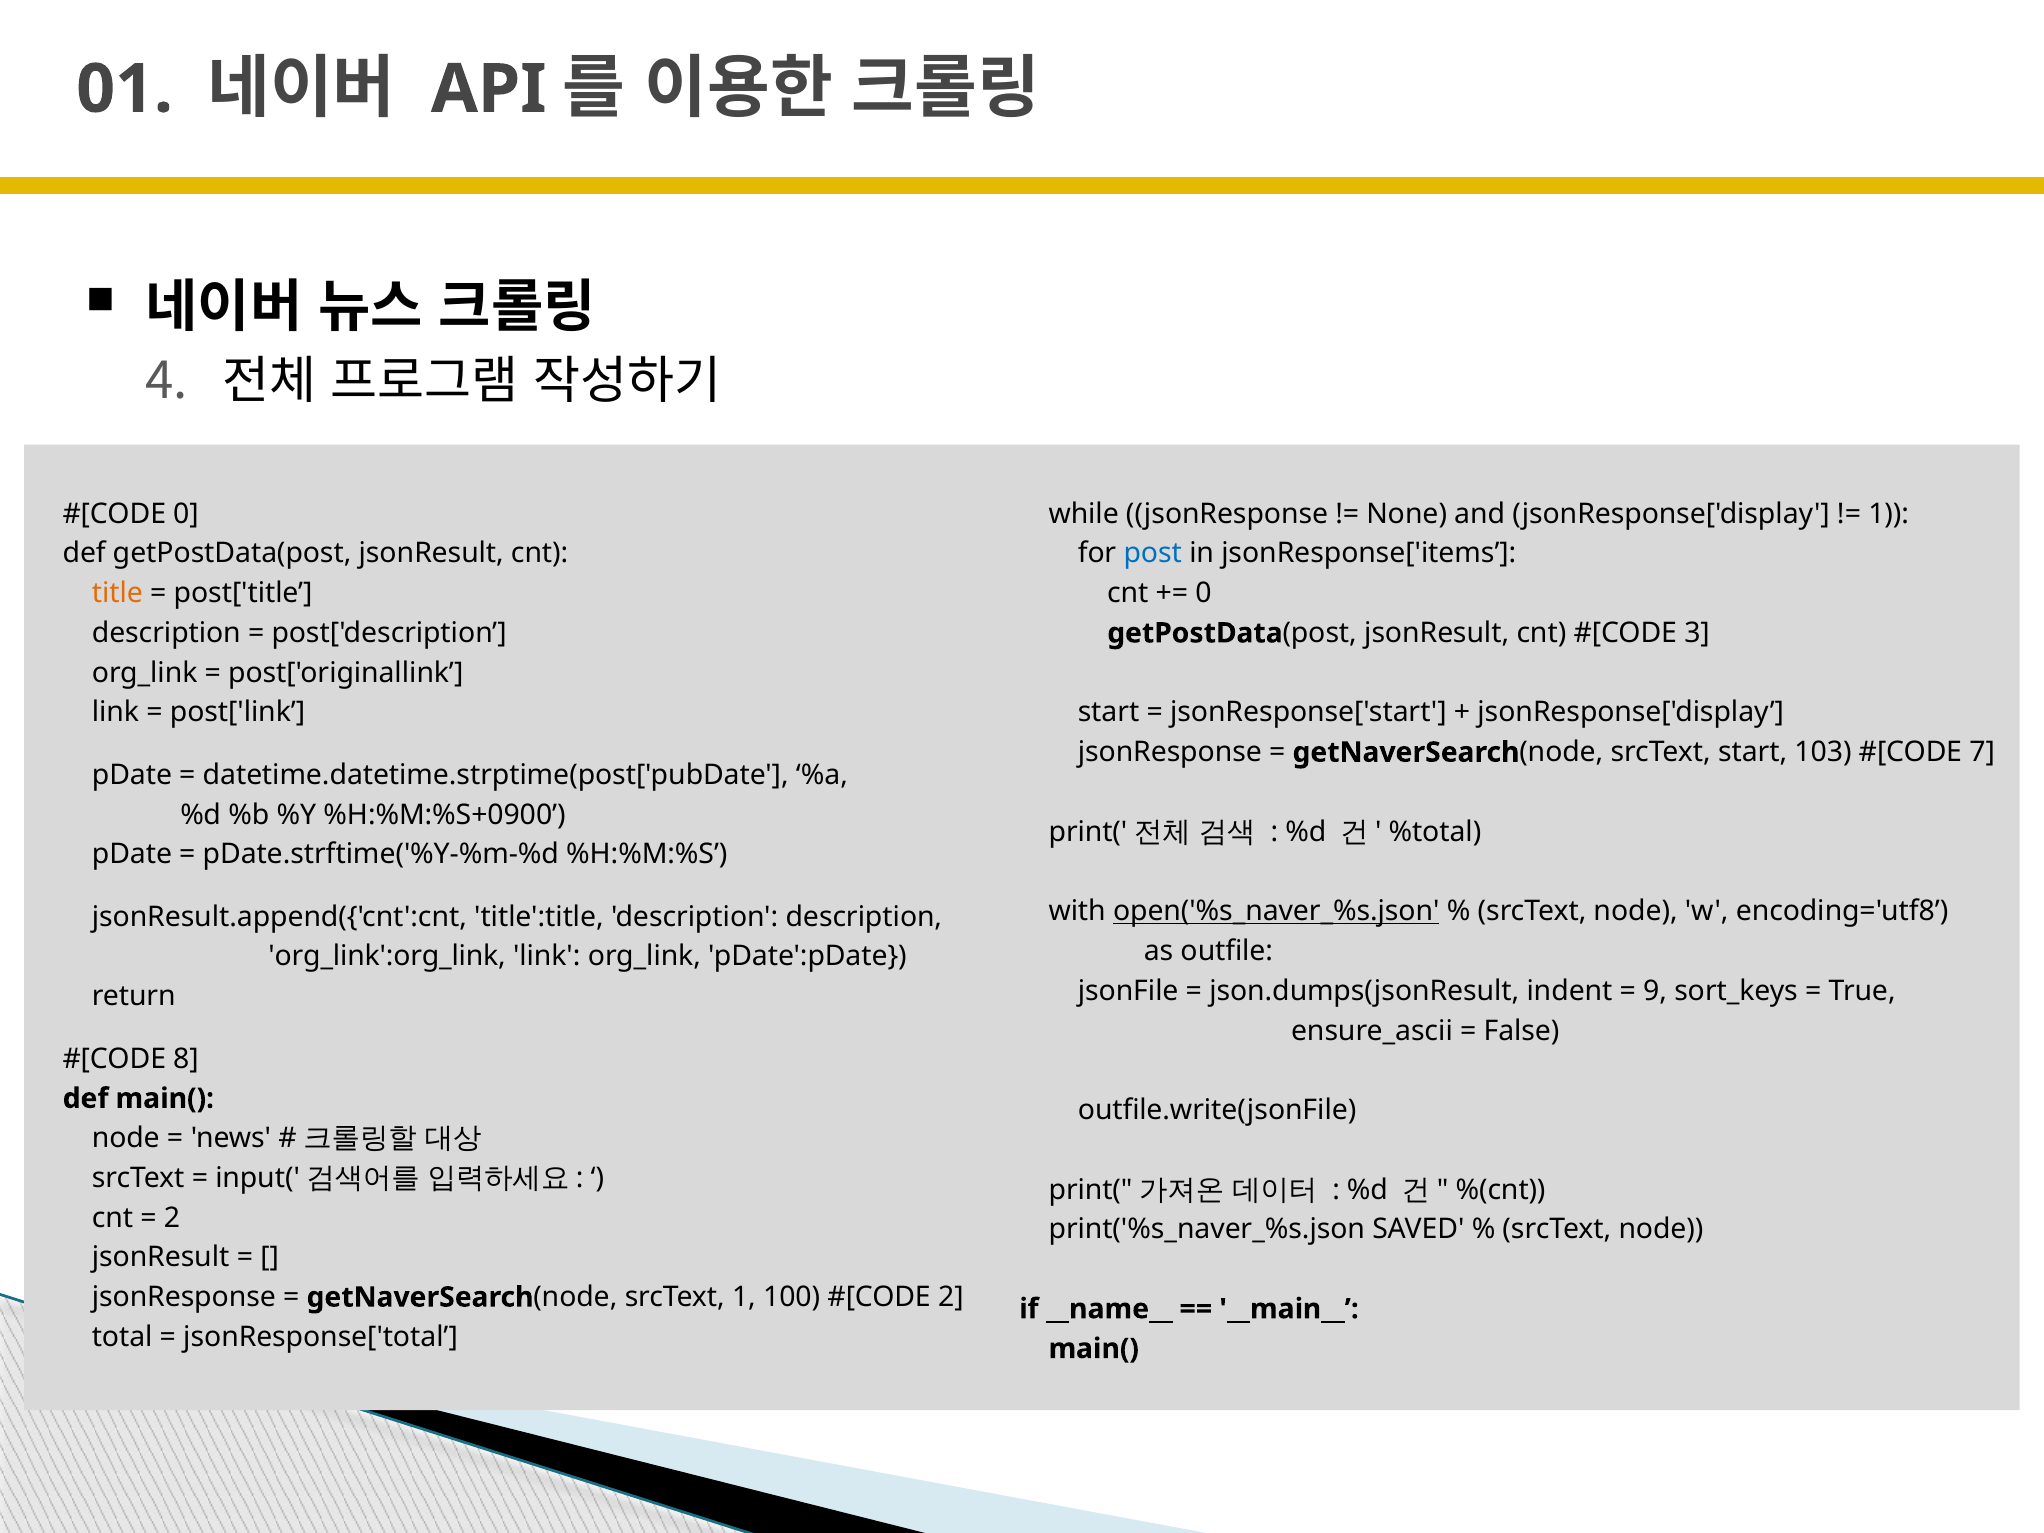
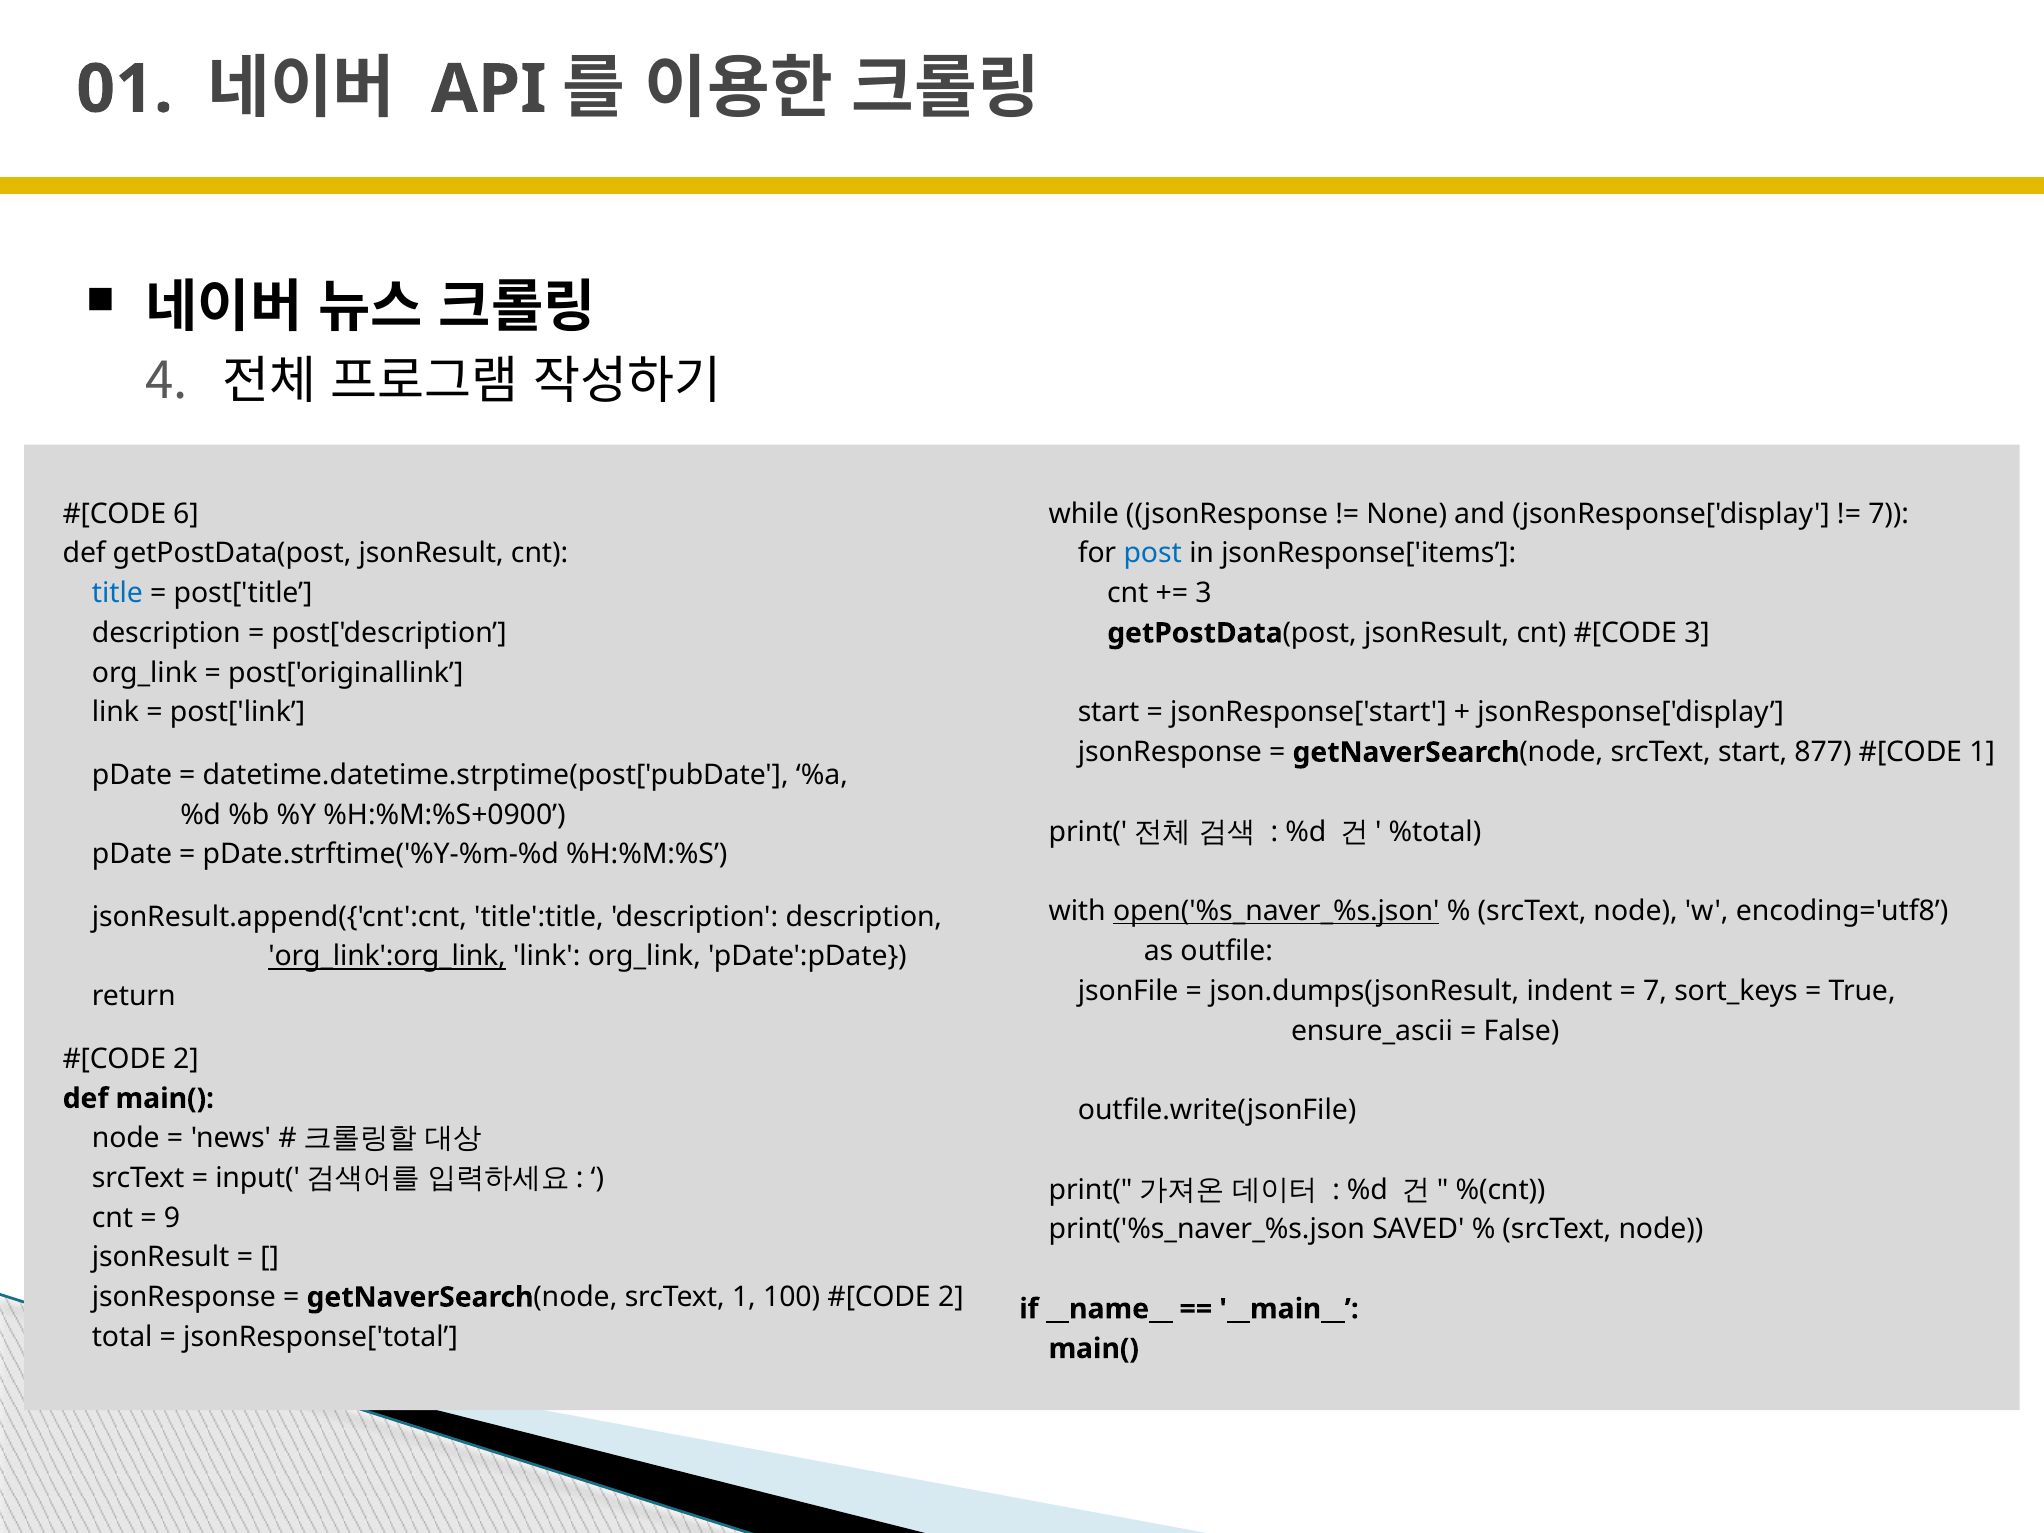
0 at (186, 514): 0 -> 6
1 at (1889, 514): 1 -> 7
title colour: orange -> blue
0 at (1204, 593): 0 -> 3
103: 103 -> 877
7 at (1982, 752): 7 -> 1
org_link':org_link underline: none -> present
9 at (1655, 991): 9 -> 7
8 at (186, 1059): 8 -> 2
2 at (172, 1218): 2 -> 9
